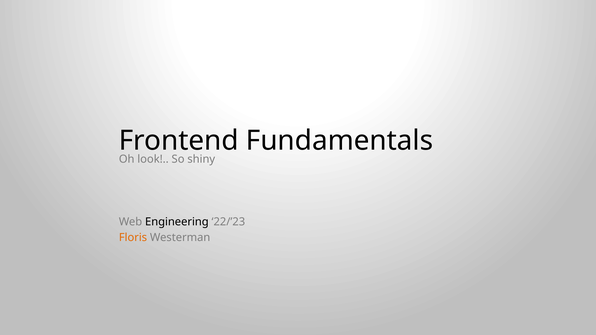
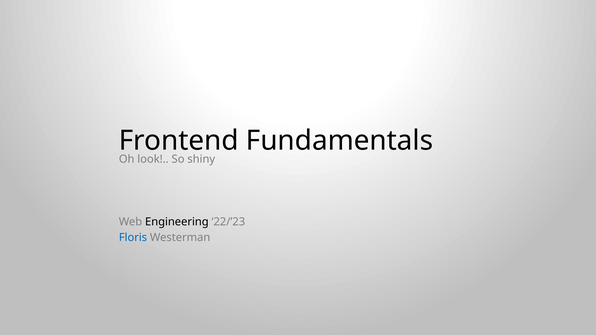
Floris colour: orange -> blue
